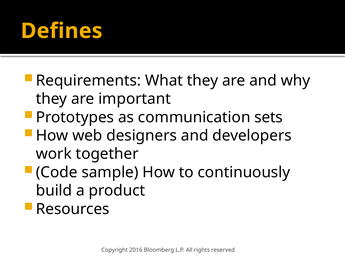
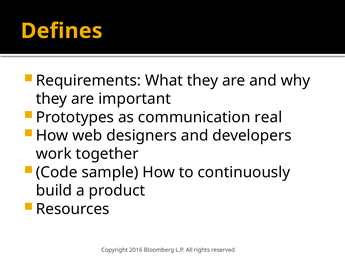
sets: sets -> real
